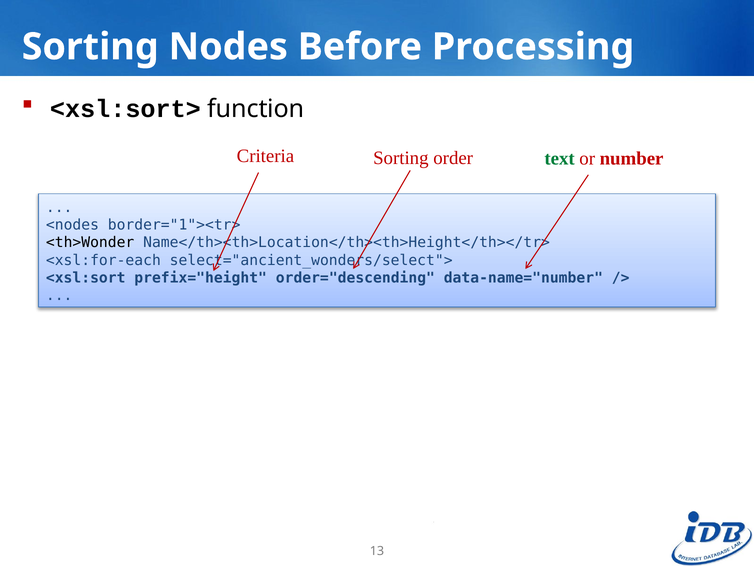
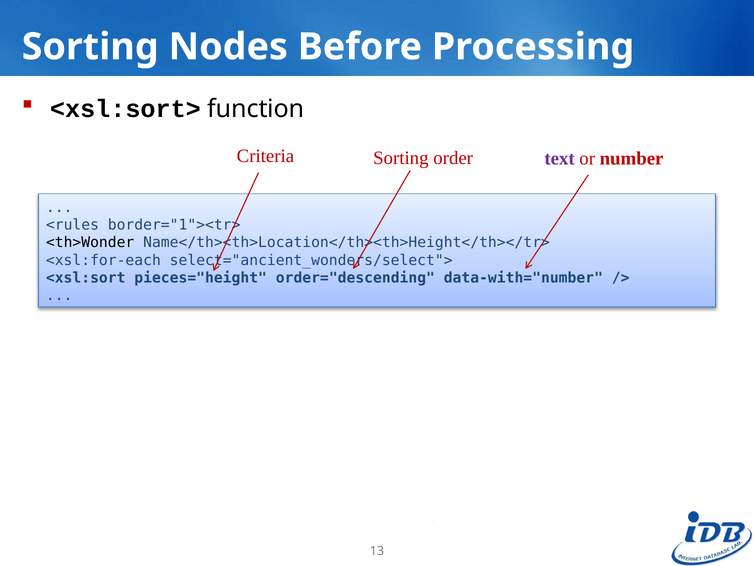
text colour: green -> purple
<nodes: <nodes -> <rules
prefix="height: prefix="height -> pieces="height
data-name="number: data-name="number -> data-with="number
